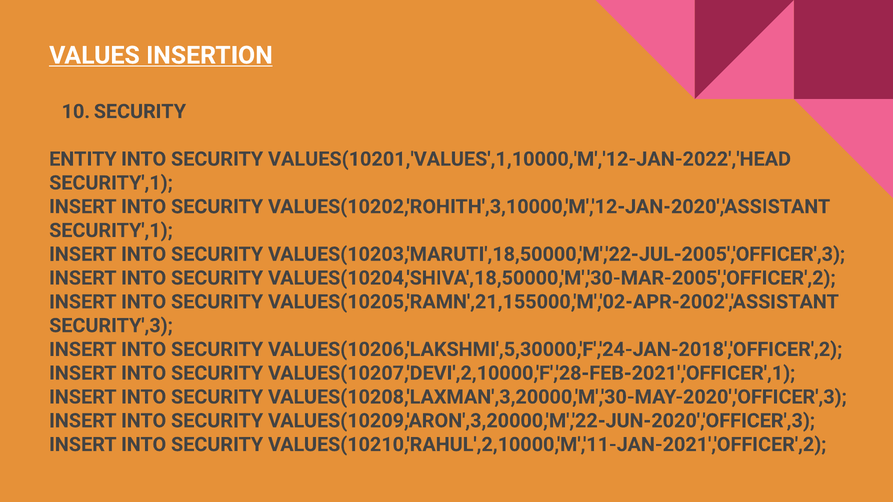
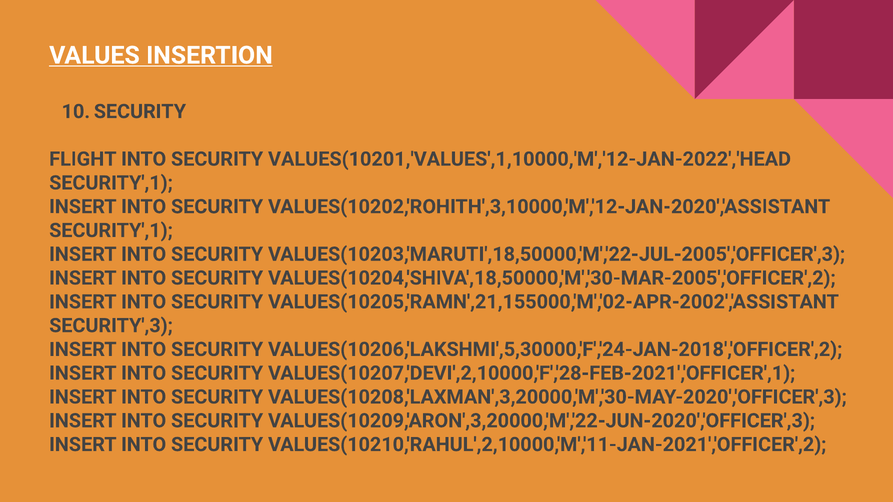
ENTITY: ENTITY -> FLIGHT
